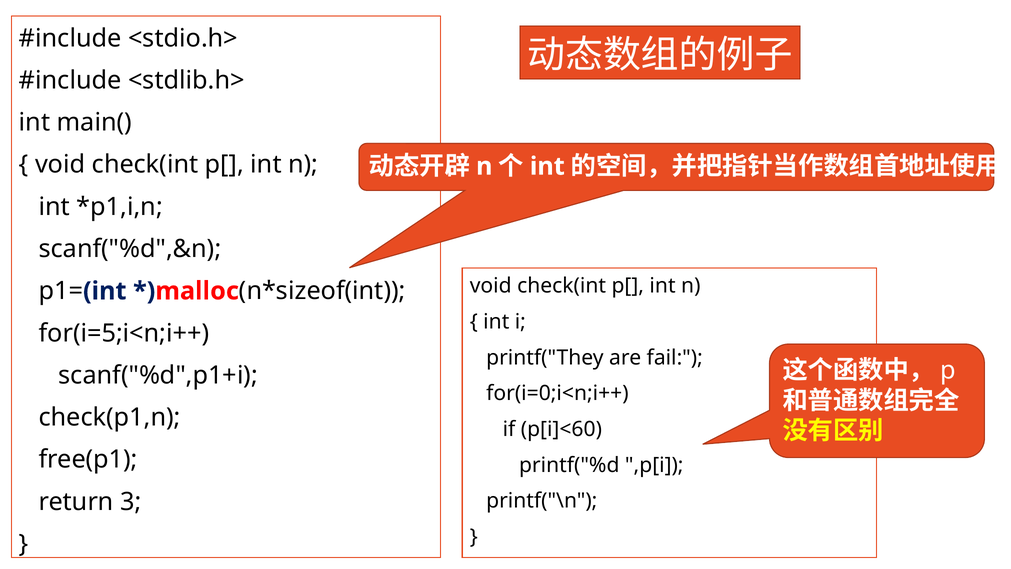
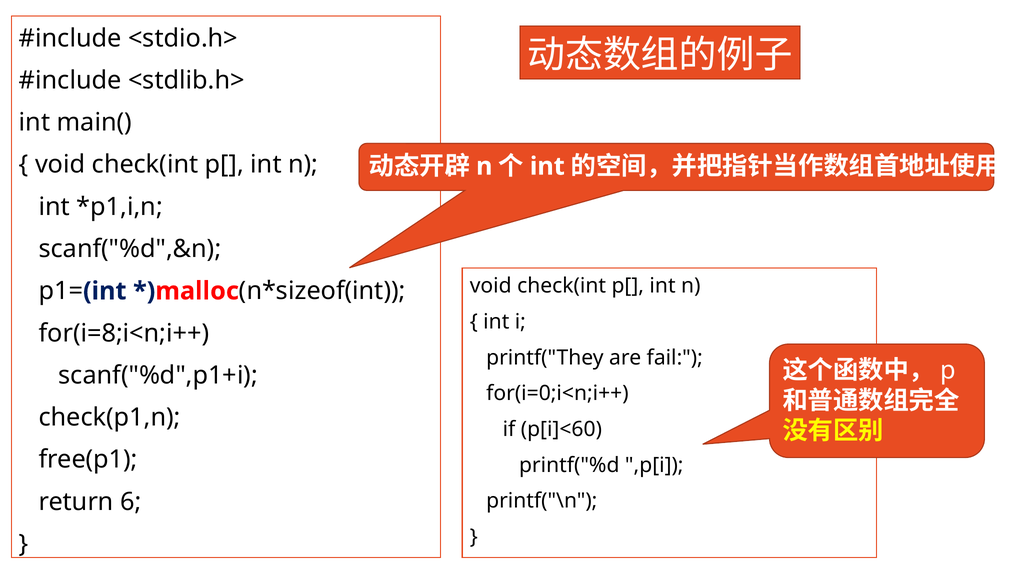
for(i=5;i<n;i++: for(i=5;i<n;i++ -> for(i=8;i<n;i++
3: 3 -> 6
